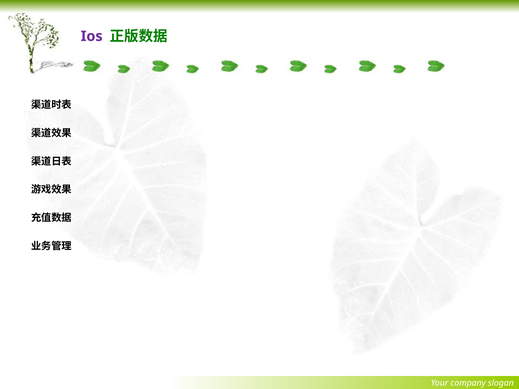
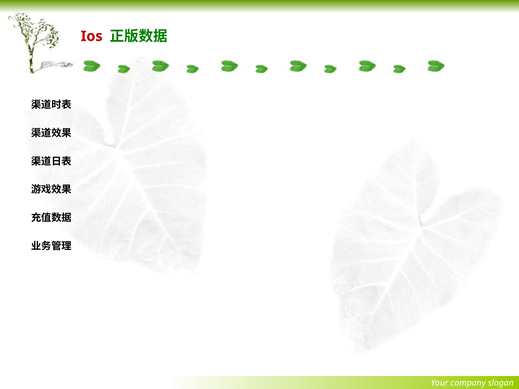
Ios colour: purple -> red
